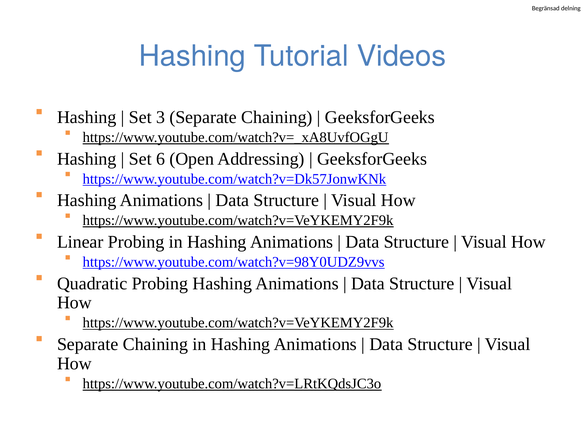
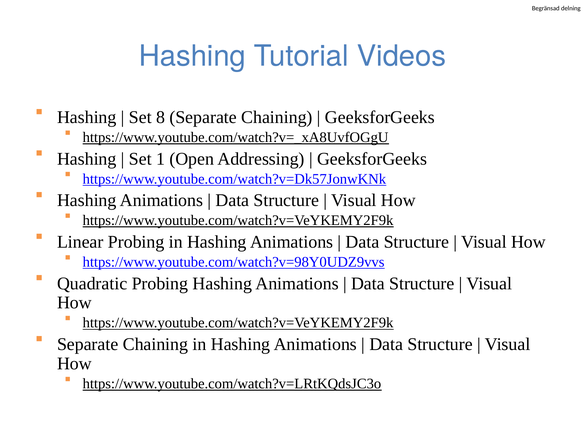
3: 3 -> 8
6: 6 -> 1
